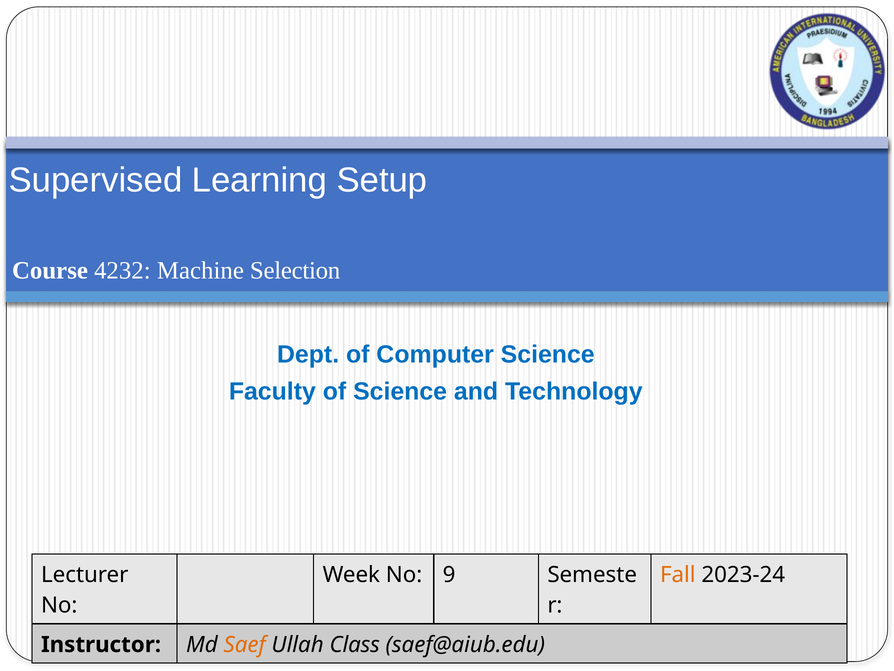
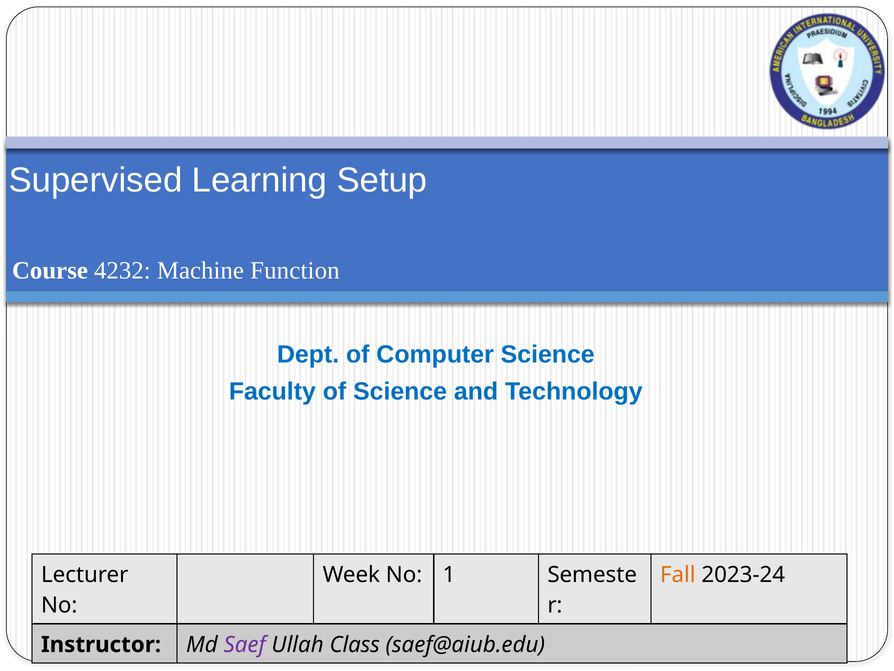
Selection: Selection -> Function
9: 9 -> 1
Saef colour: orange -> purple
